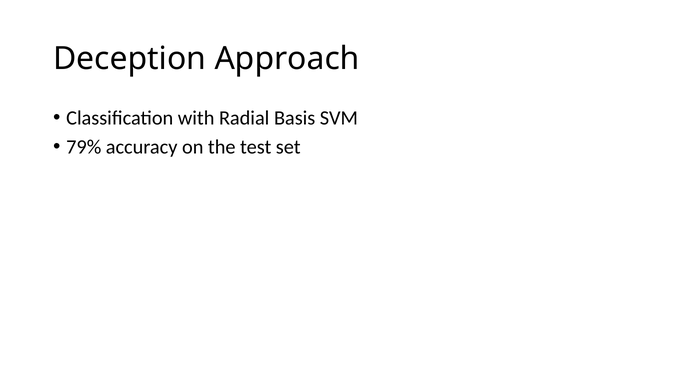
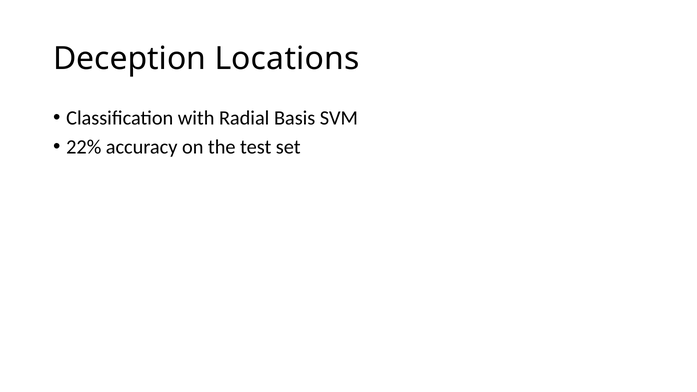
Approach: Approach -> Locations
79%: 79% -> 22%
